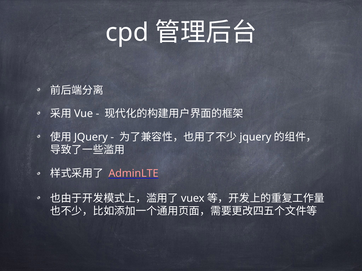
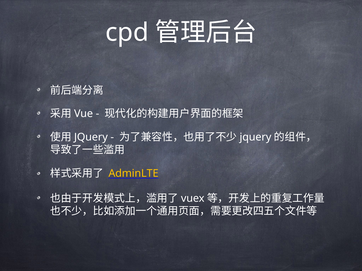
AdminLTE colour: pink -> yellow
